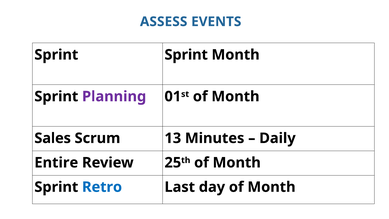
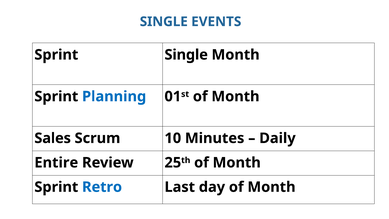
ASSESS at (164, 22): ASSESS -> SINGLE
Sprint Sprint: Sprint -> Single
Planning colour: purple -> blue
13: 13 -> 10
